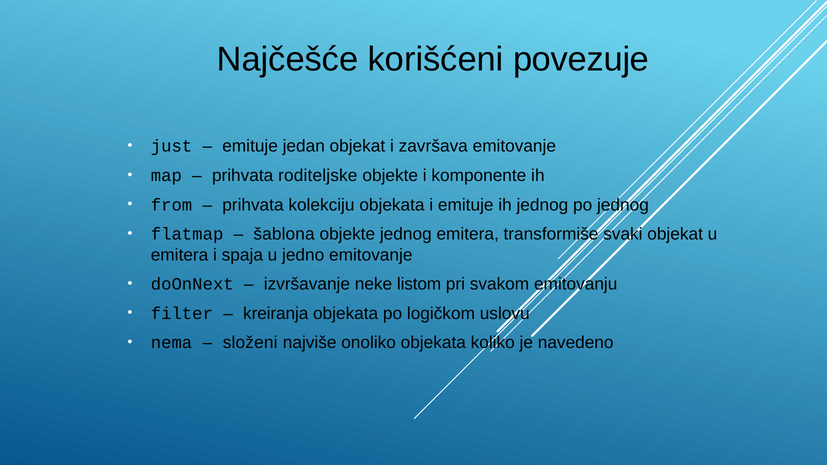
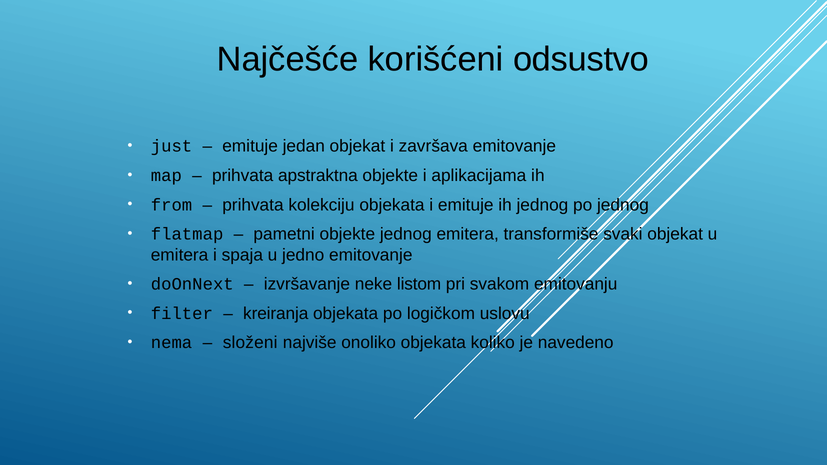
povezuje: povezuje -> odsustvo
roditeljske: roditeljske -> apstraktna
komponente: komponente -> aplikacijama
šablona: šablona -> pametni
